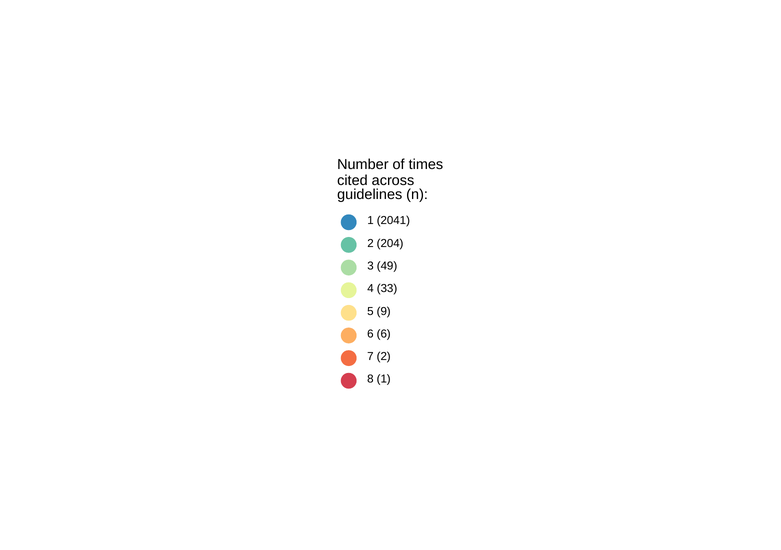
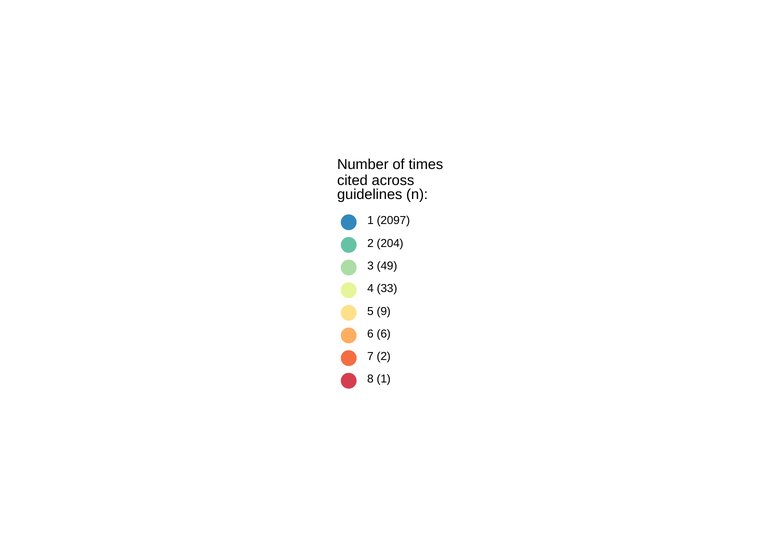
2041: 2041 -> 2097
